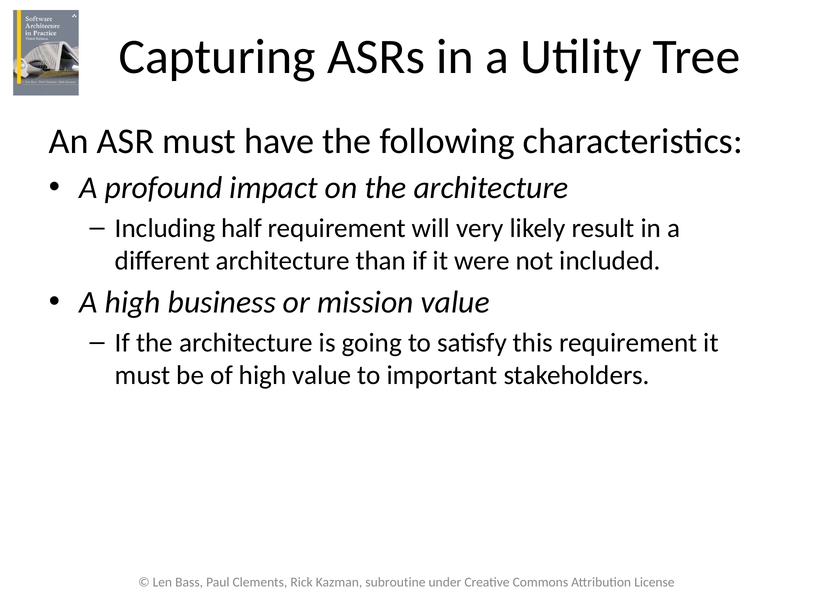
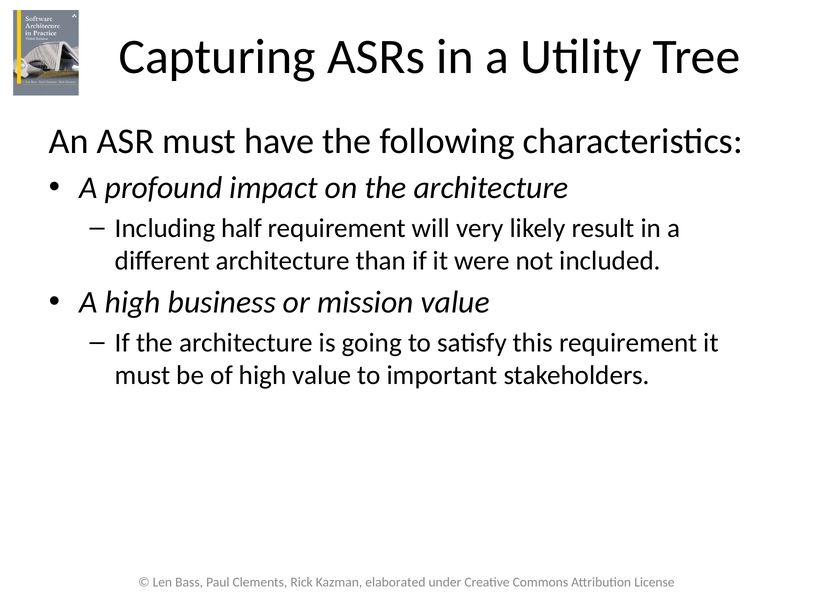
subroutine: subroutine -> elaborated
